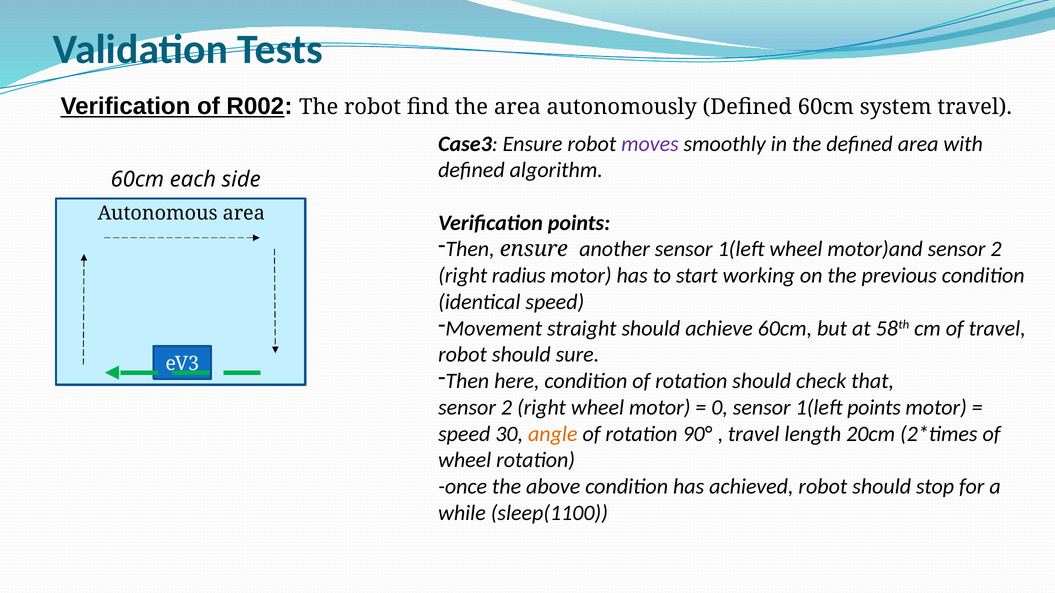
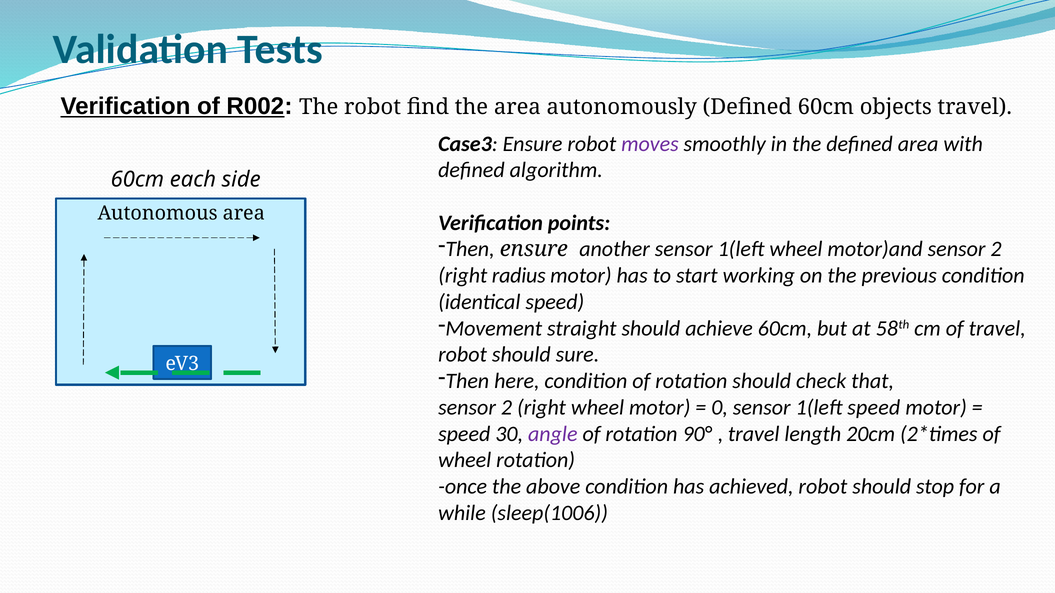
system: system -> objects
1(left points: points -> speed
angle colour: orange -> purple
sleep(1100: sleep(1100 -> sleep(1006
